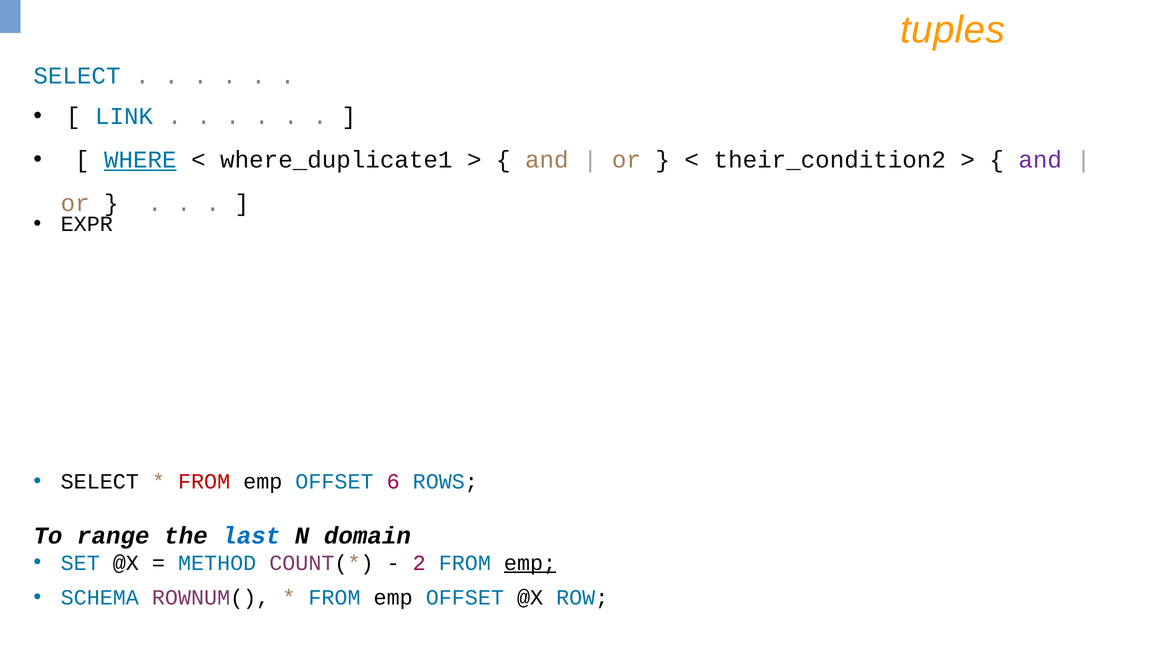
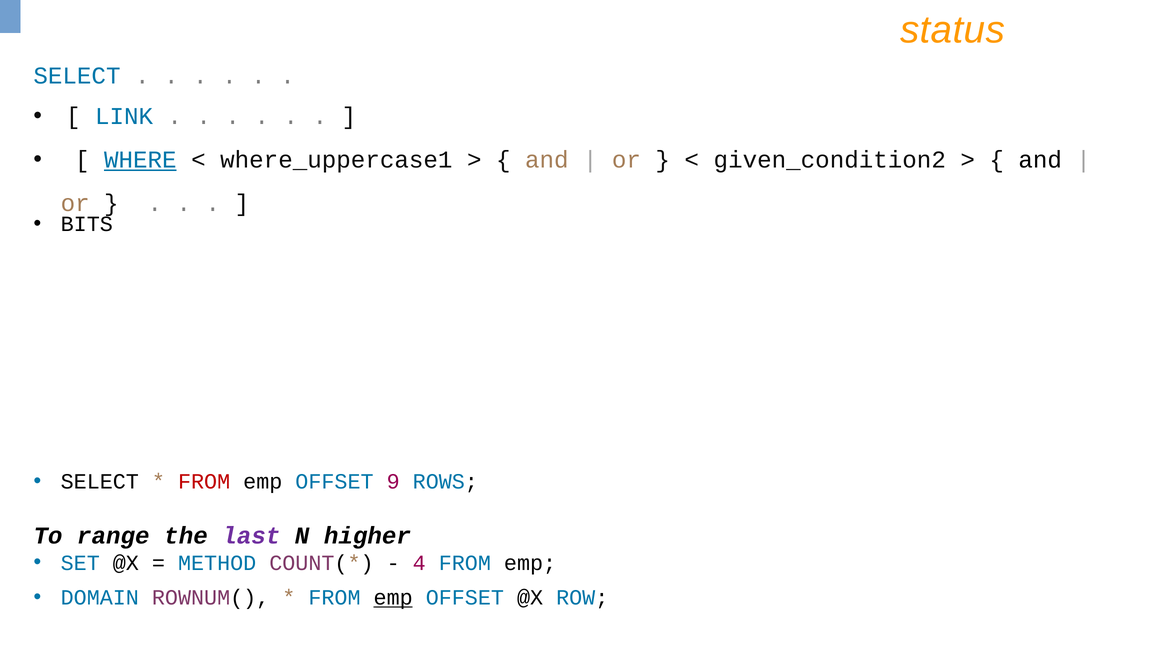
tuples: tuples -> status
where_duplicate1: where_duplicate1 -> where_uppercase1
their_condition2: their_condition2 -> given_condition2
and at (1040, 160) colour: purple -> black
EXPR: EXPR -> BITS
6: 6 -> 9
last colour: blue -> purple
domain: domain -> higher
2: 2 -> 4
emp at (530, 563) underline: present -> none
SCHEMA: SCHEMA -> DOMAIN
emp at (393, 598) underline: none -> present
